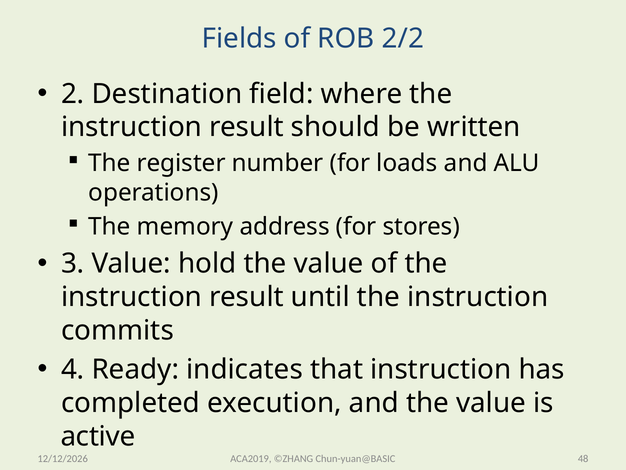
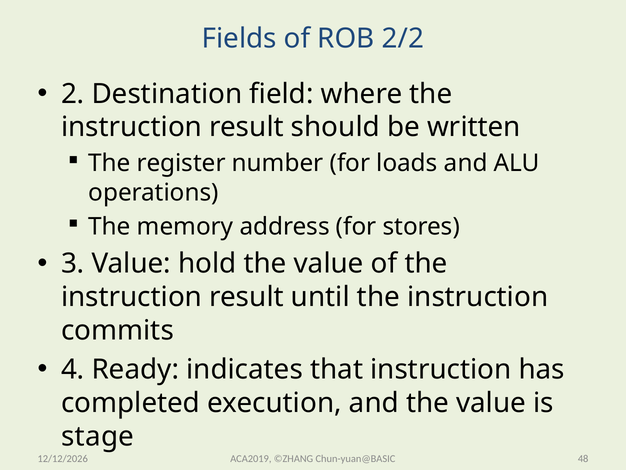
active: active -> stage
